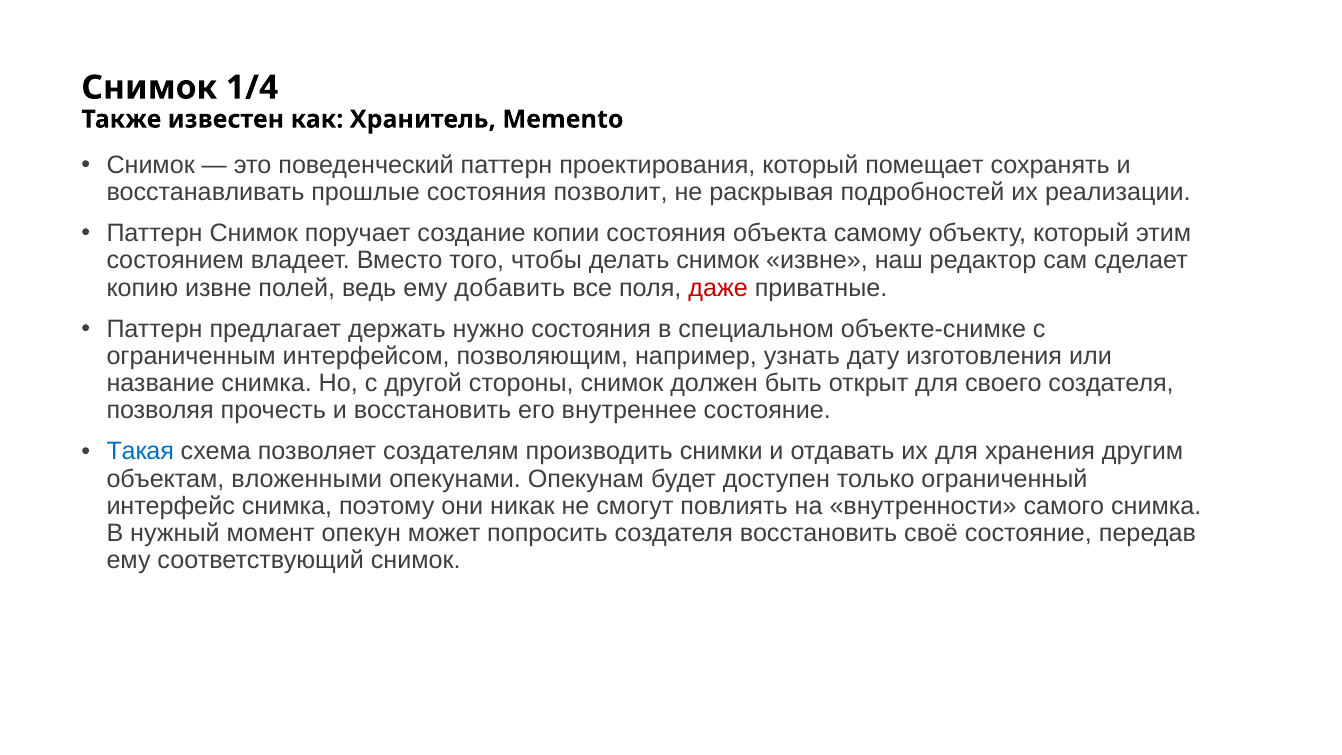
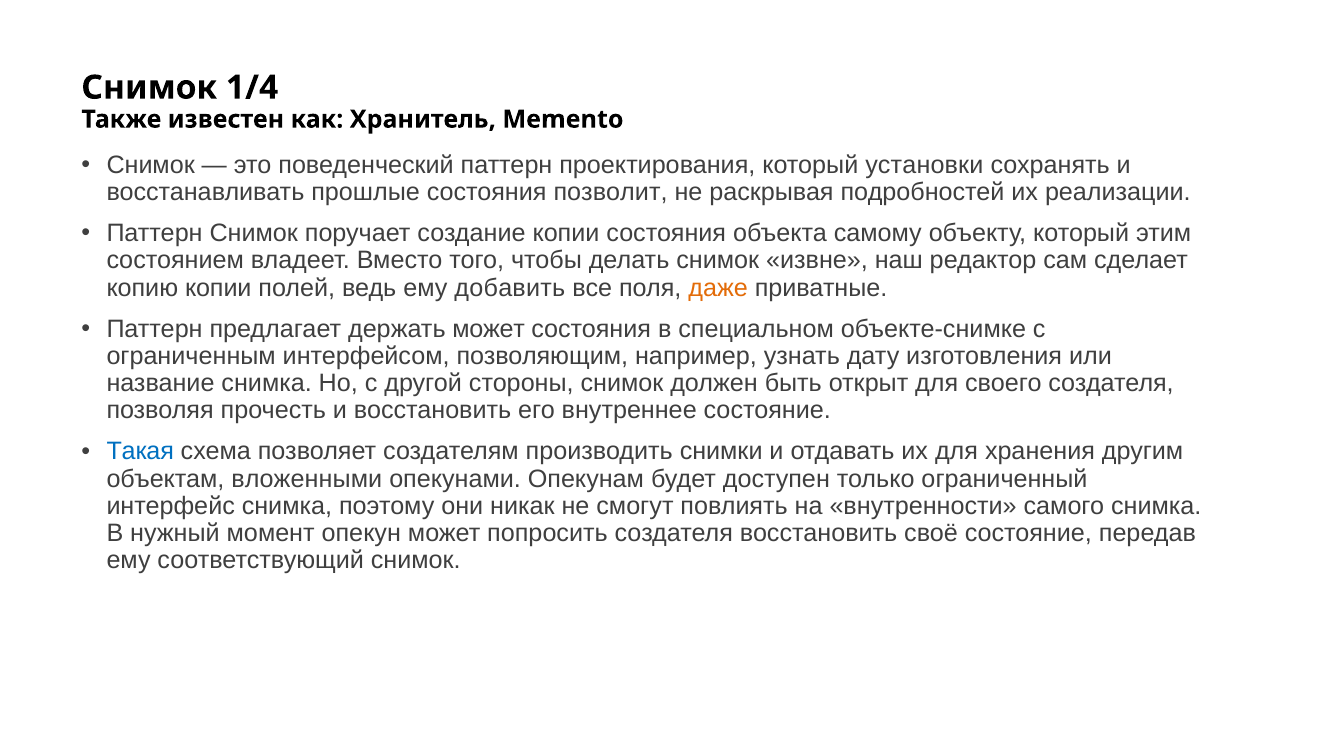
помещает: помещает -> установки
копию извне: извне -> копии
даже colour: red -> orange
держать нужно: нужно -> может
